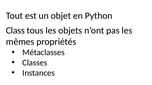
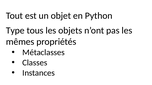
Class: Class -> Type
